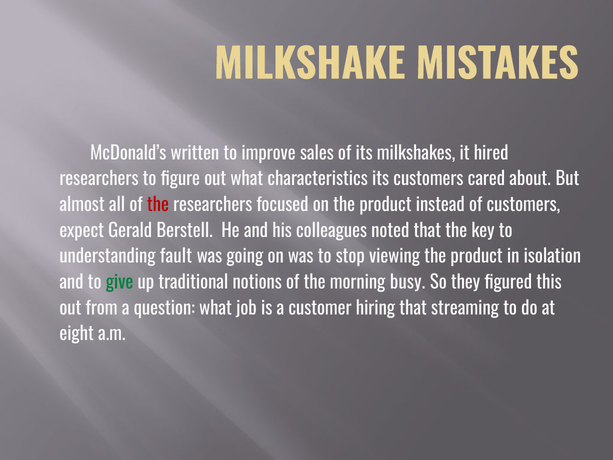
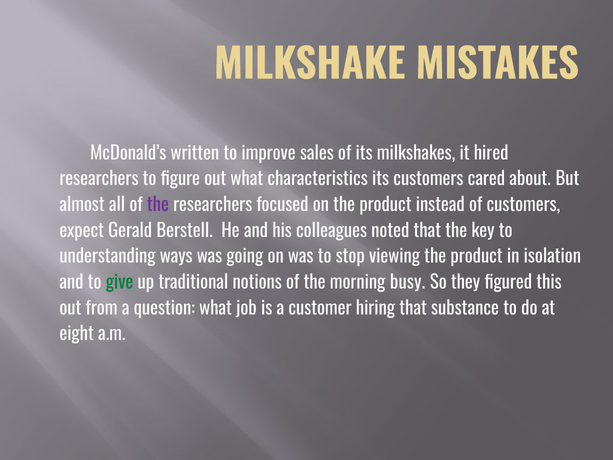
the at (158, 205) colour: red -> purple
fault: fault -> ways
streaming: streaming -> substance
